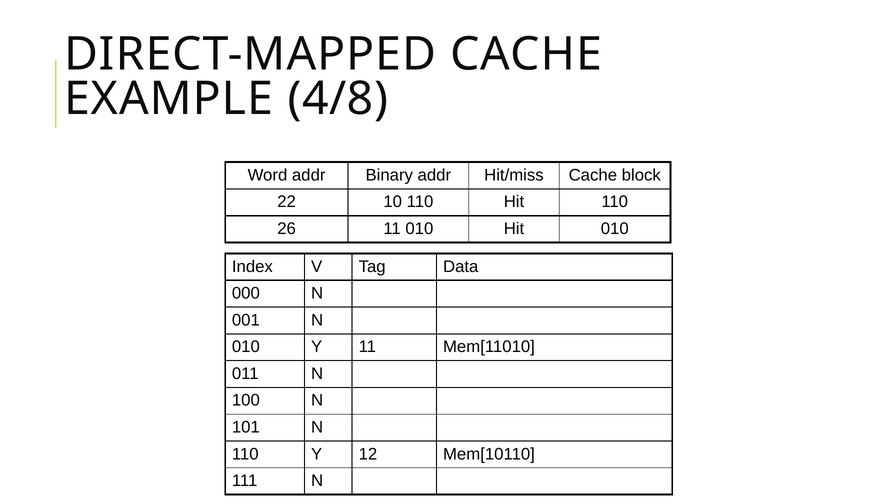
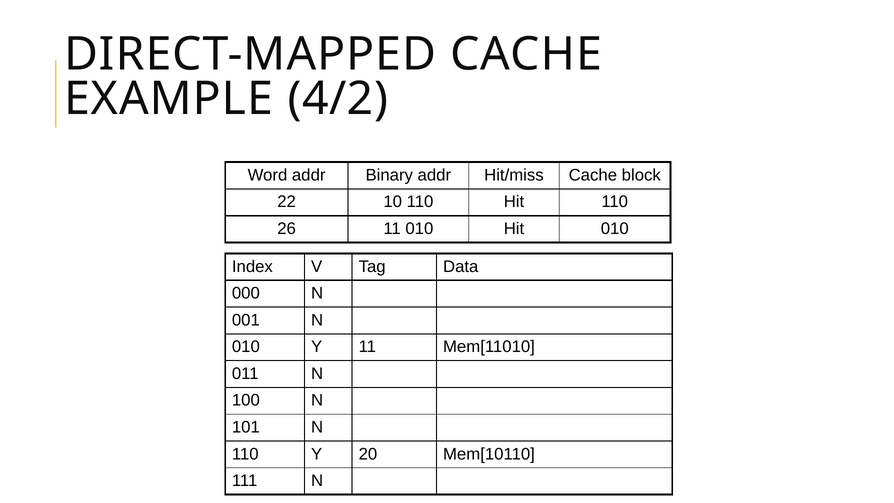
4/8: 4/8 -> 4/2
12: 12 -> 20
